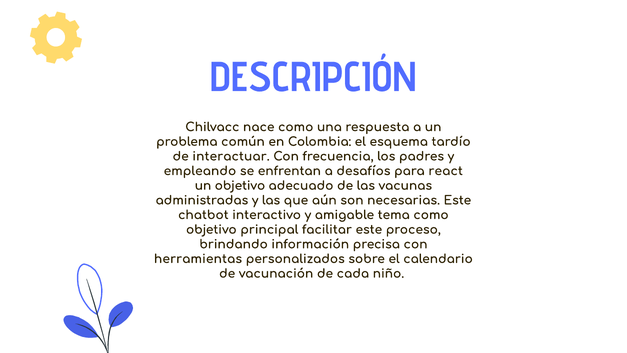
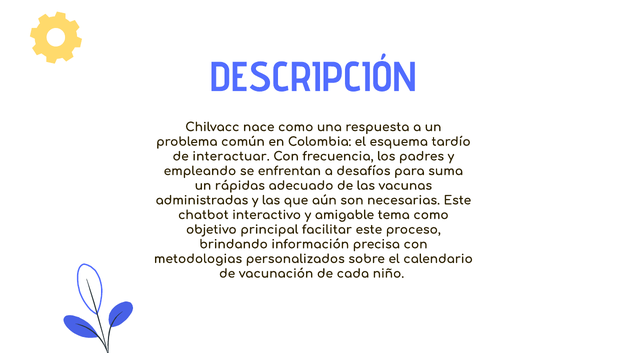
react: react -> suma
un objetivo: objetivo -> rápidas
herramientas: herramientas -> metodologias
